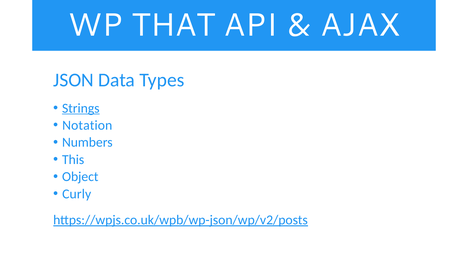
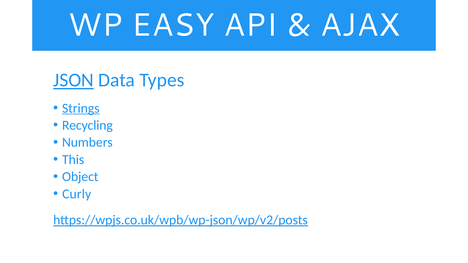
THAT: THAT -> EASY
JSON underline: none -> present
Notation: Notation -> Recycling
